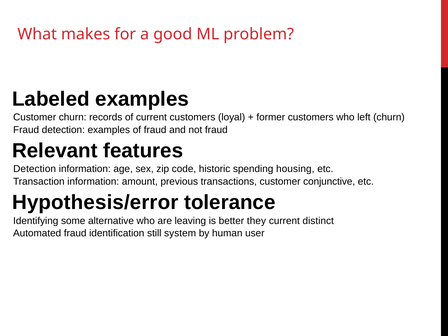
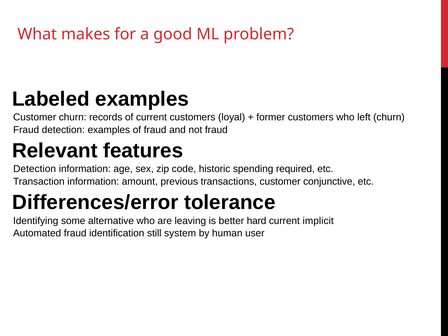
housing: housing -> required
Hypothesis/error: Hypothesis/error -> Differences/error
they: they -> hard
distinct: distinct -> implicit
